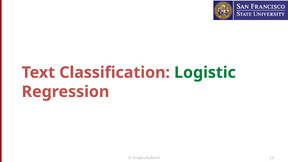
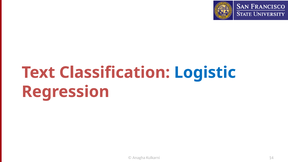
Logistic colour: green -> blue
